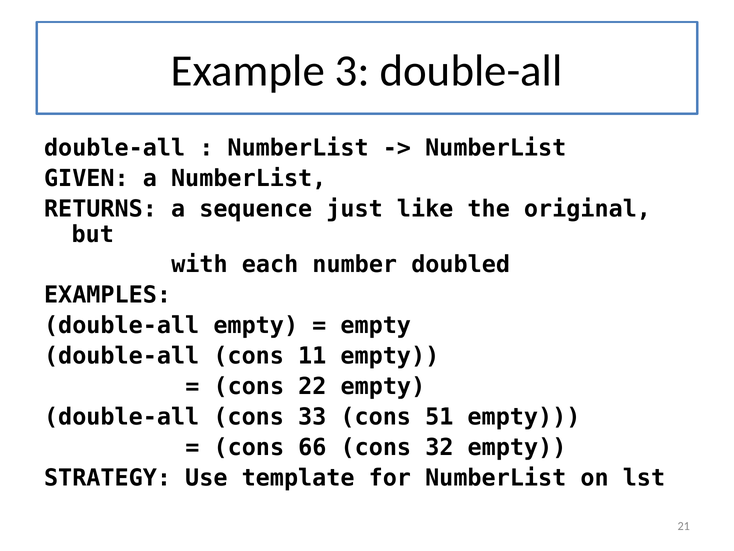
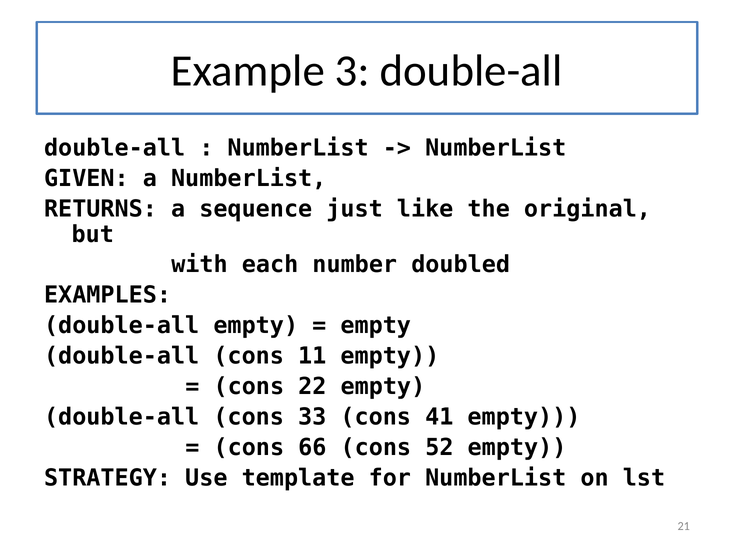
51: 51 -> 41
32: 32 -> 52
